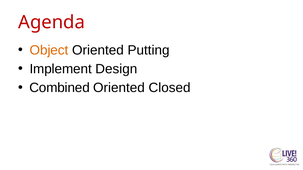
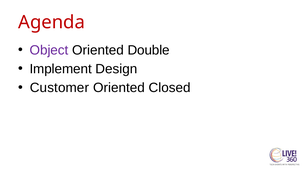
Object colour: orange -> purple
Putting: Putting -> Double
Combined: Combined -> Customer
